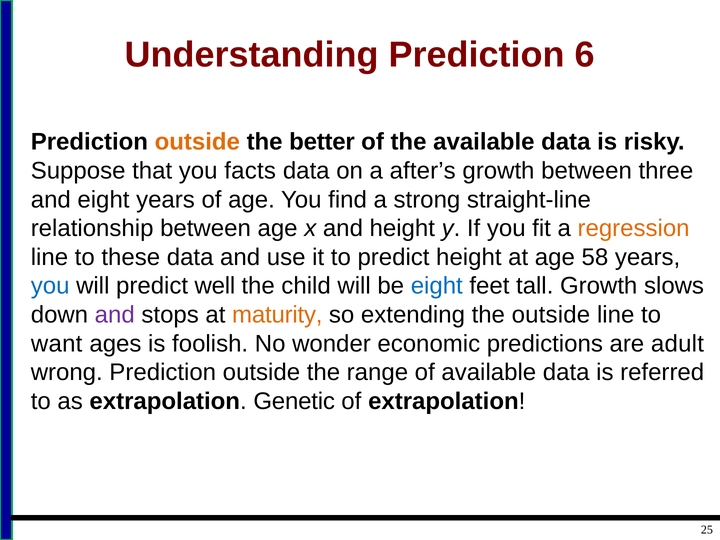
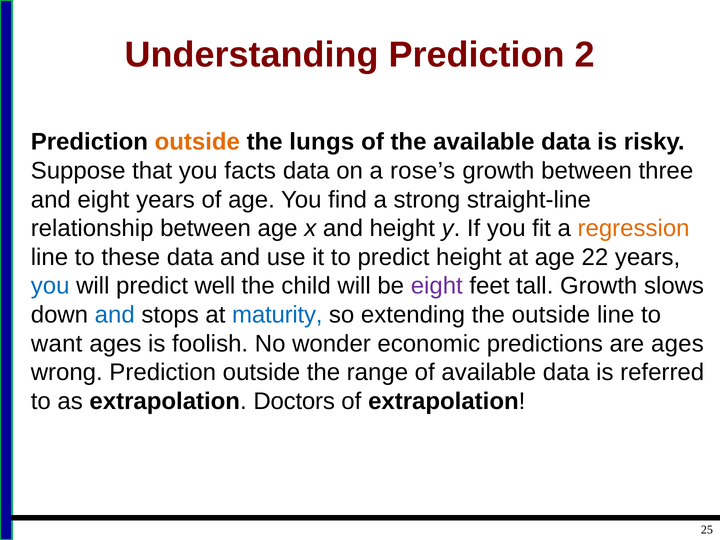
6: 6 -> 2
better: better -> lungs
after’s: after’s -> rose’s
58: 58 -> 22
eight at (437, 286) colour: blue -> purple
and at (115, 315) colour: purple -> blue
maturity colour: orange -> blue
are adult: adult -> ages
Genetic: Genetic -> Doctors
